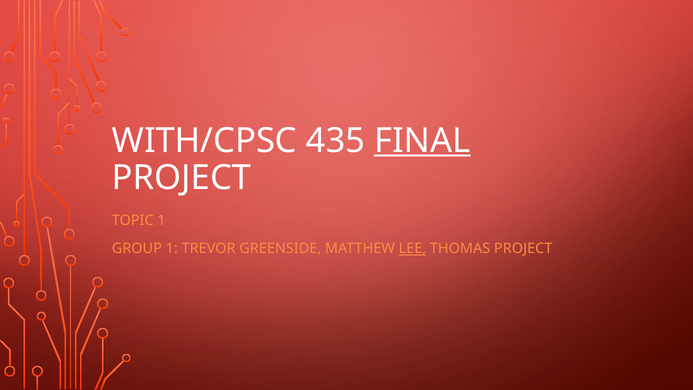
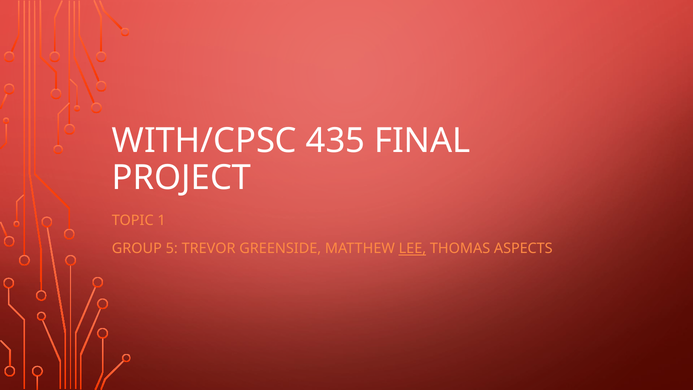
FINAL underline: present -> none
GROUP 1: 1 -> 5
THOMAS PROJECT: PROJECT -> ASPECTS
